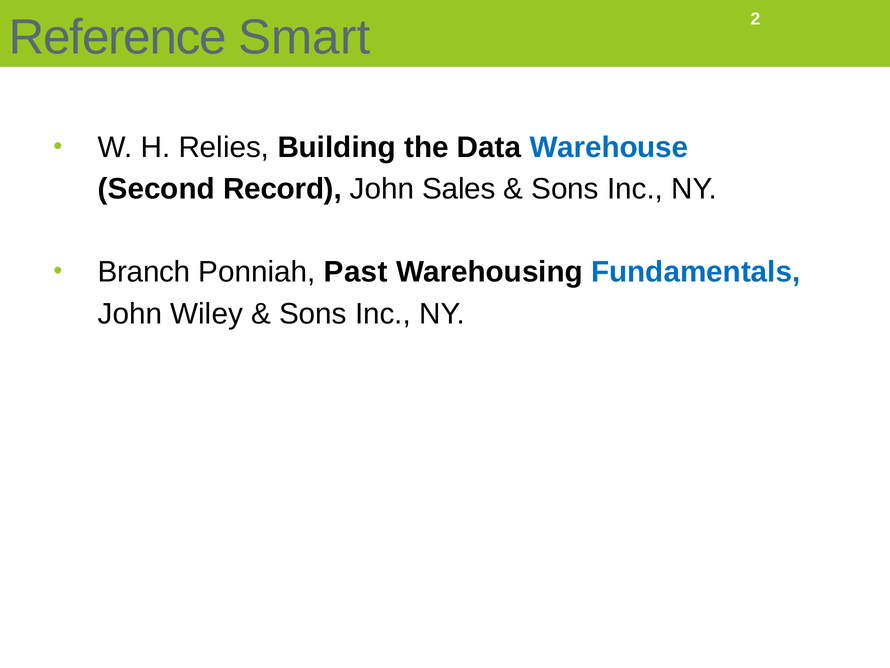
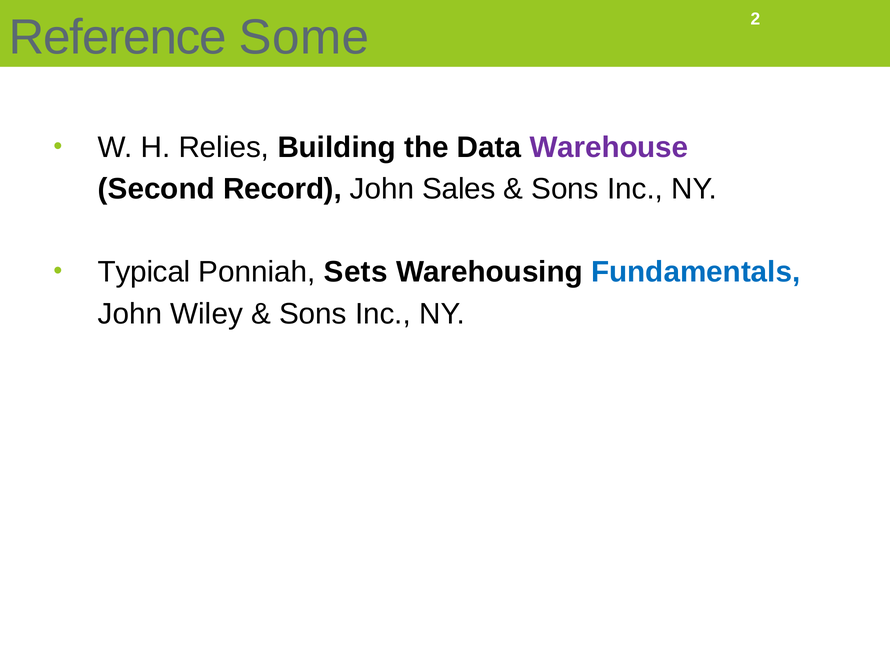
Smart: Smart -> Some
Warehouse colour: blue -> purple
Branch: Branch -> Typical
Past: Past -> Sets
